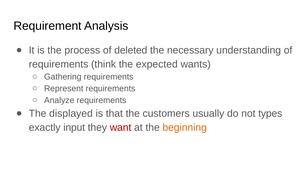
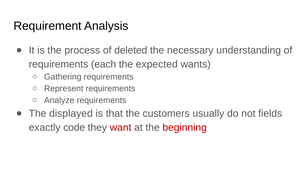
think: think -> each
types: types -> fields
input: input -> code
beginning colour: orange -> red
